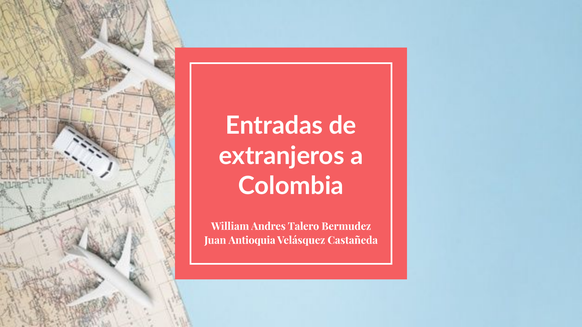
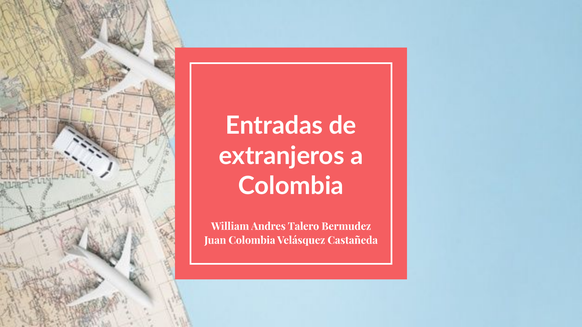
Juan Antioquia: Antioquia -> Colombia
